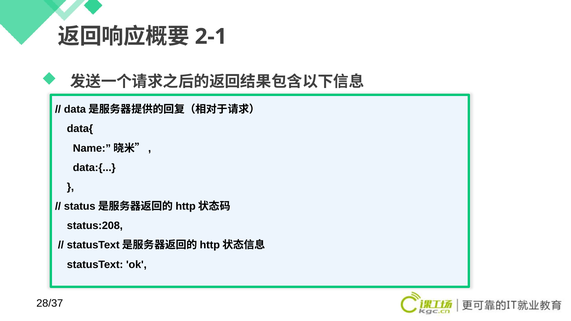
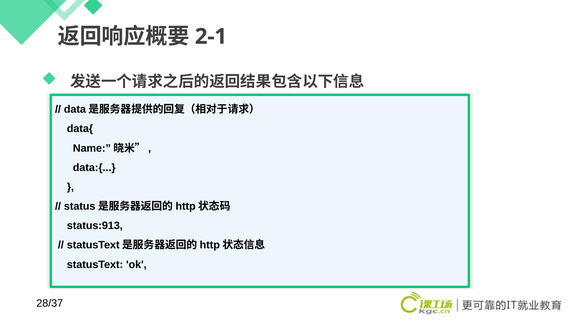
status:208: status:208 -> status:913
